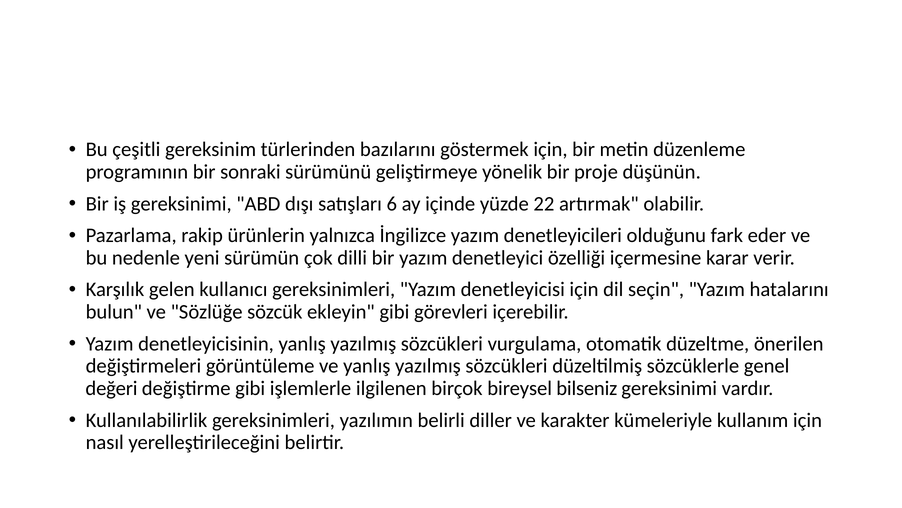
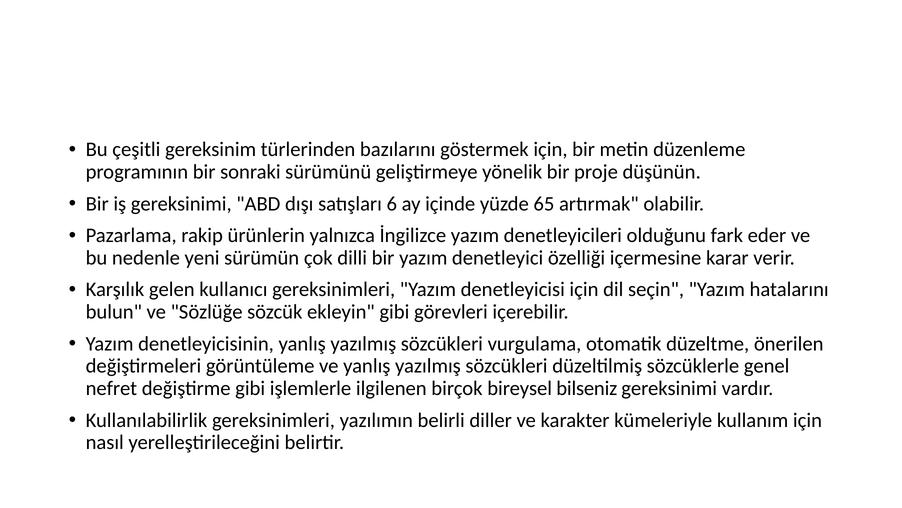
22: 22 -> 65
değeri: değeri -> nefret
